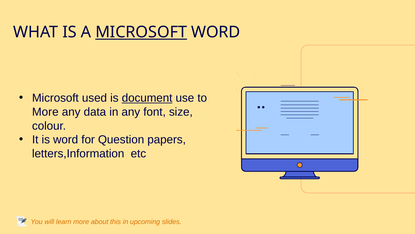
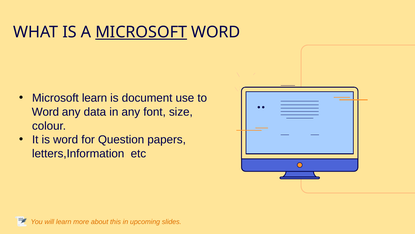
Microsoft used: used -> learn
document underline: present -> none
More at (45, 112): More -> Word
